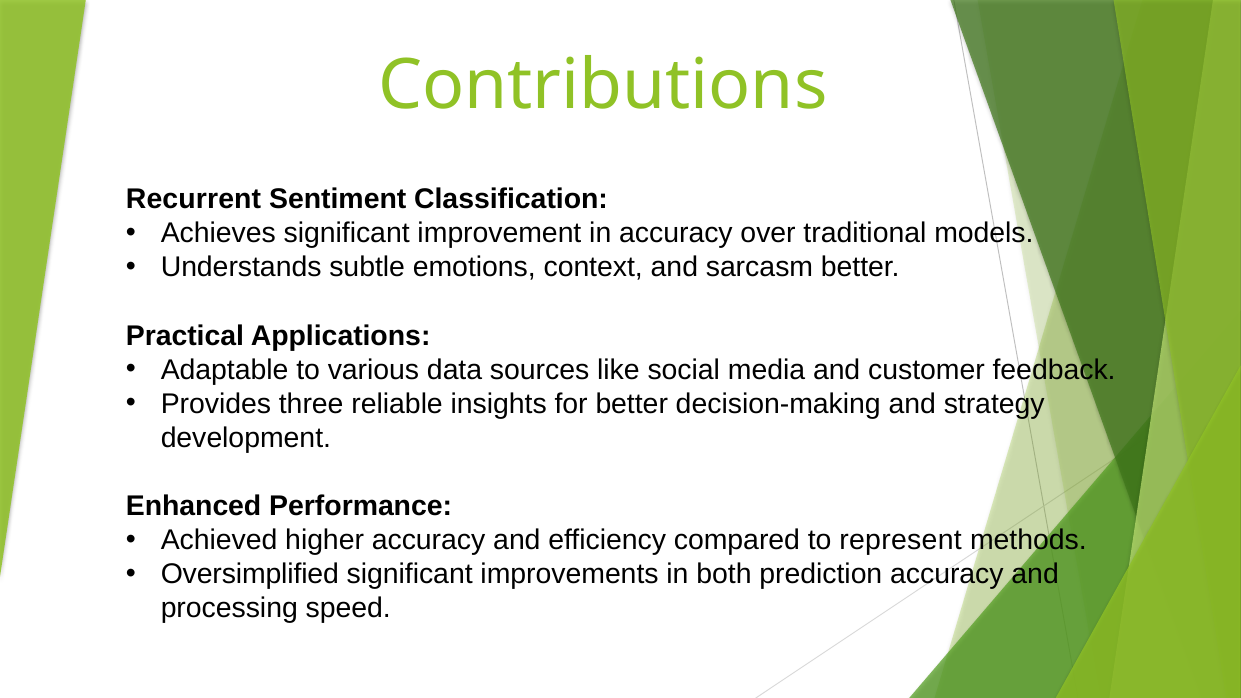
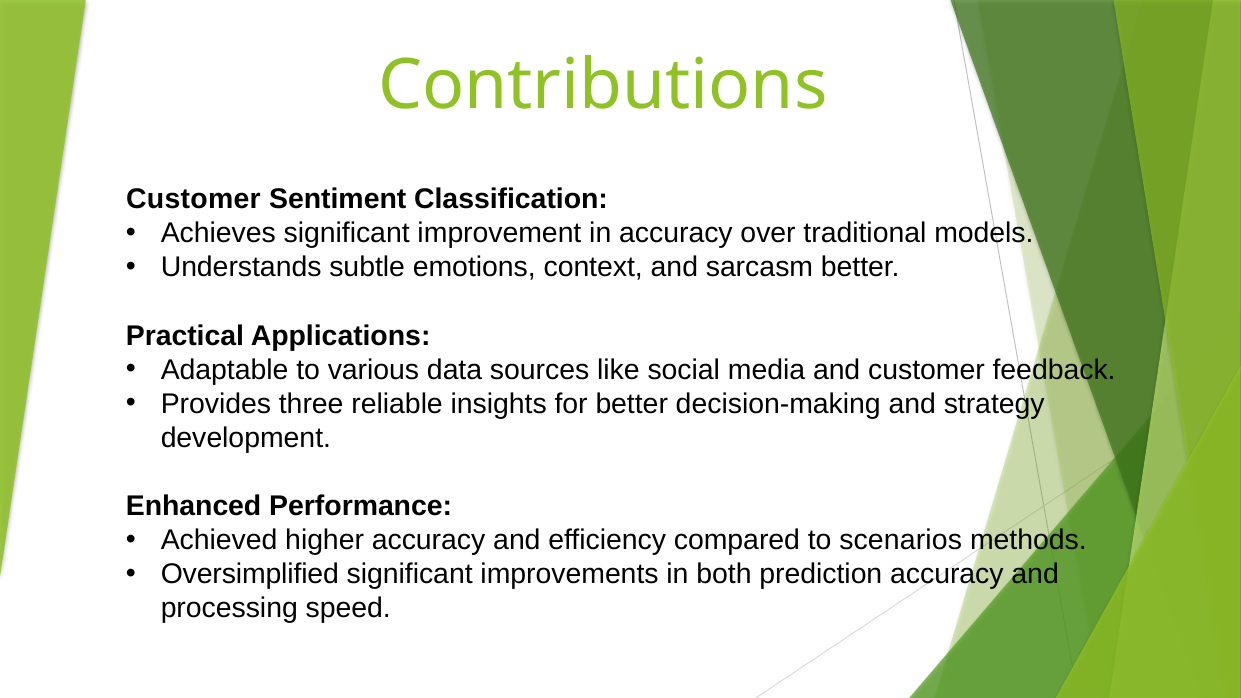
Recurrent at (194, 199): Recurrent -> Customer
represent: represent -> scenarios
